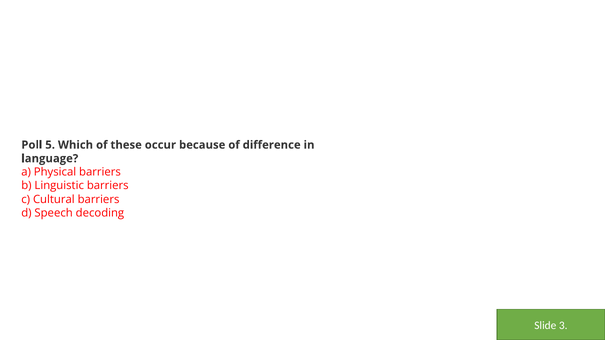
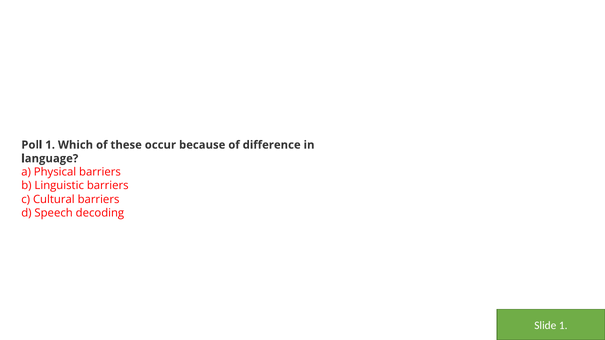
Poll 5: 5 -> 1
Slide 3: 3 -> 1
